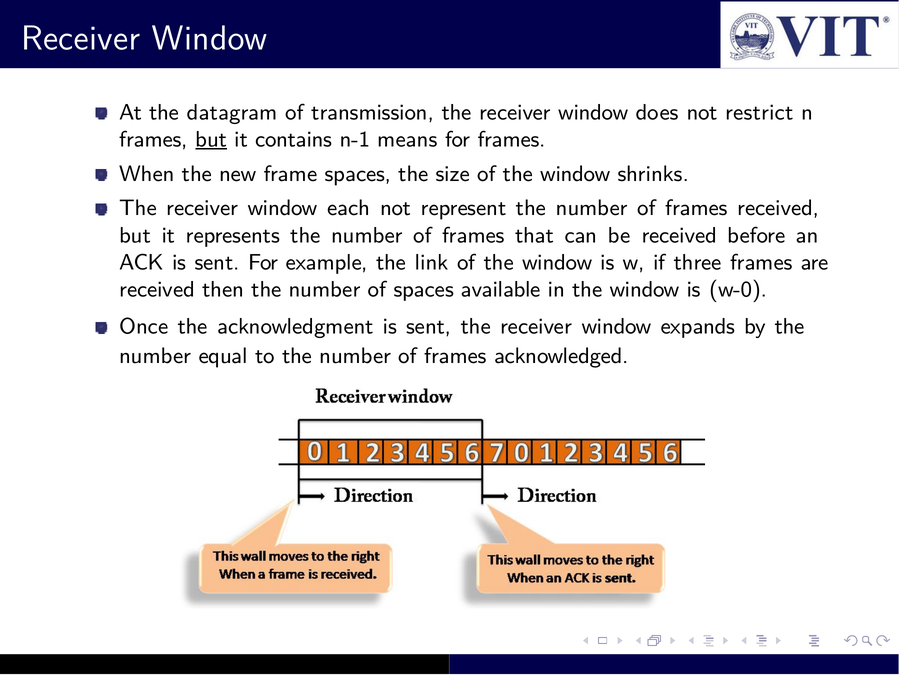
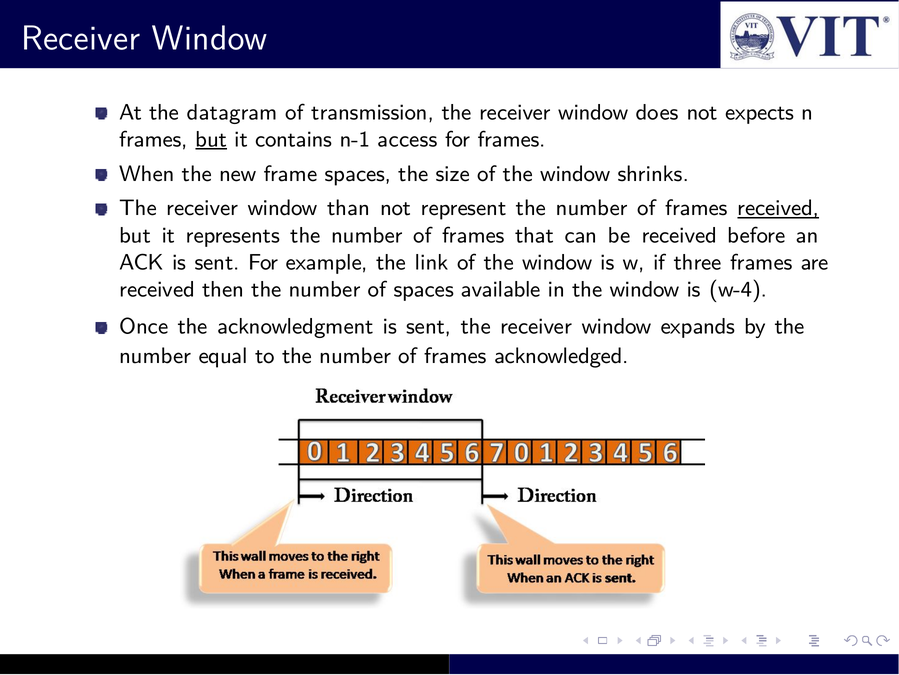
restrict: restrict -> expects
means: means -> access
each: each -> than
received at (778, 208) underline: none -> present
w-0: w-0 -> w-4
